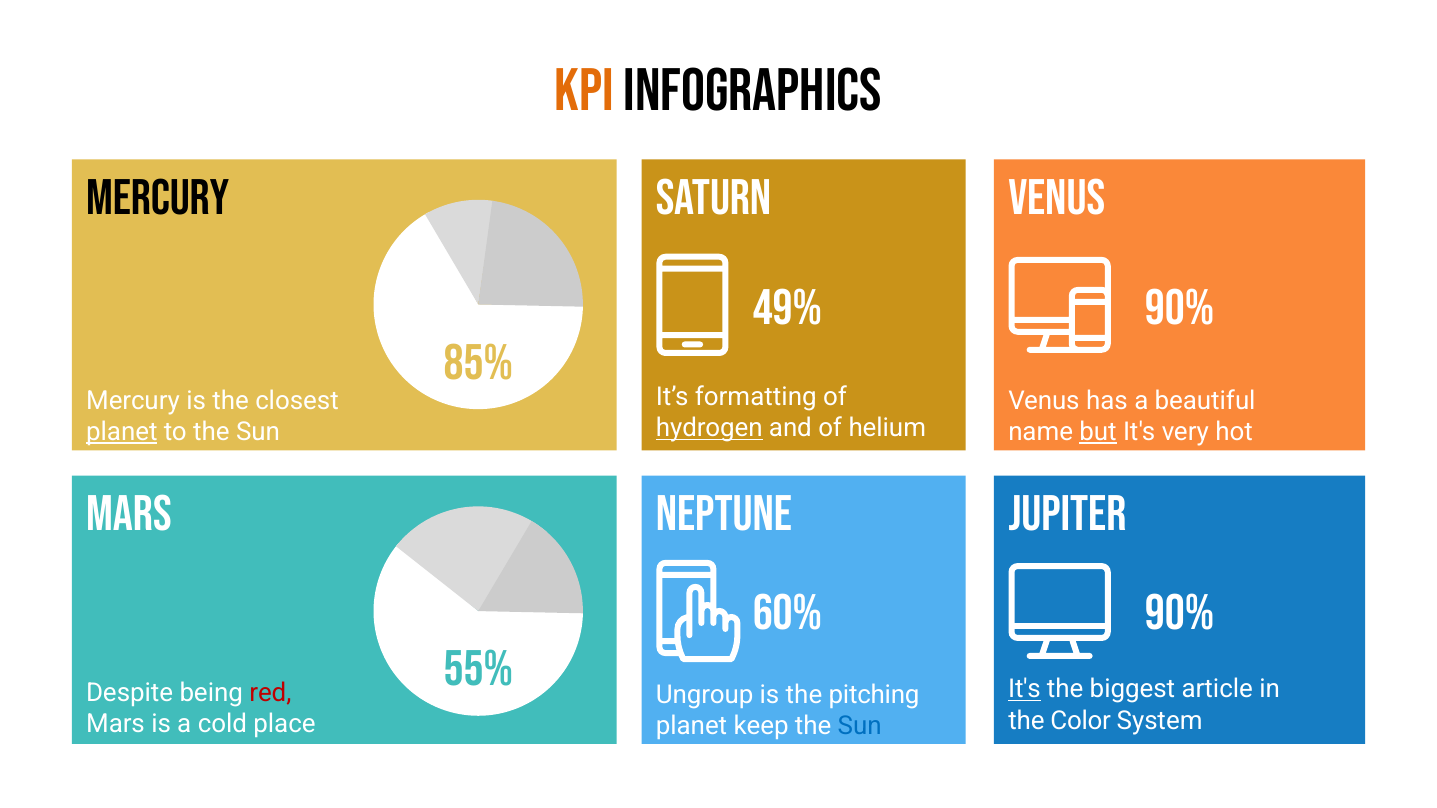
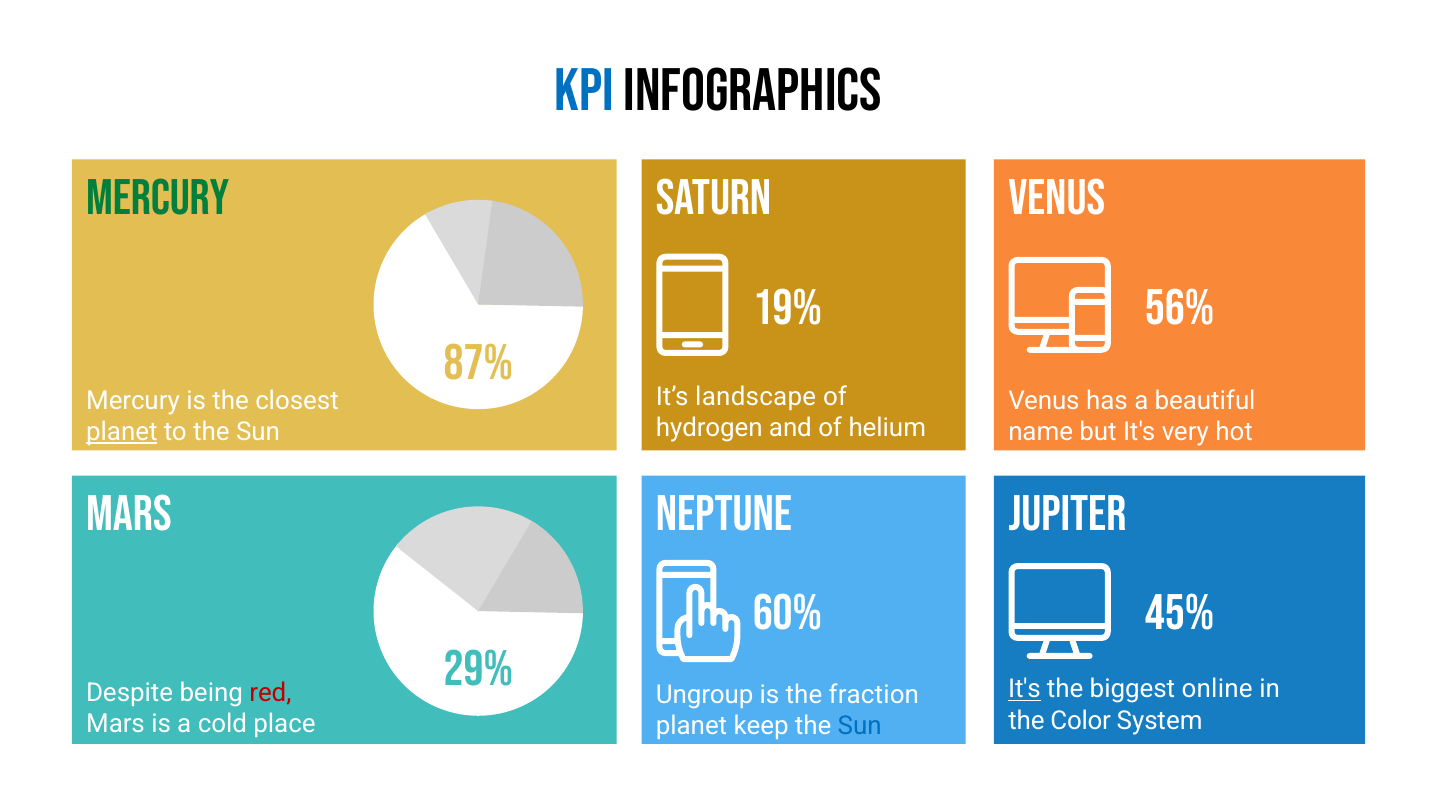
KPI colour: orange -> blue
Mercury at (158, 198) colour: black -> green
49%: 49% -> 19%
90% at (1180, 308): 90% -> 56%
85%: 85% -> 87%
formatting: formatting -> landscape
hydrogen underline: present -> none
but underline: present -> none
90% at (1180, 613): 90% -> 45%
55%: 55% -> 29%
article: article -> online
pitching: pitching -> fraction
